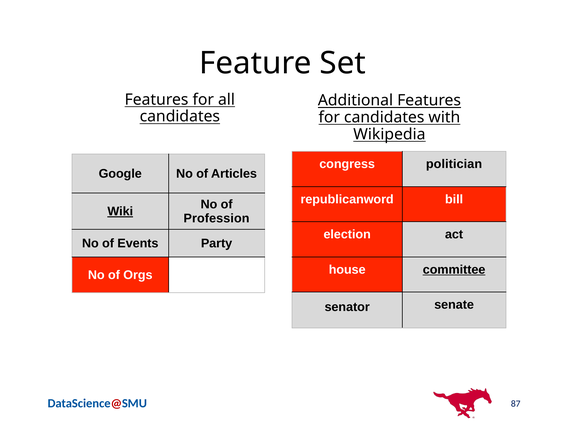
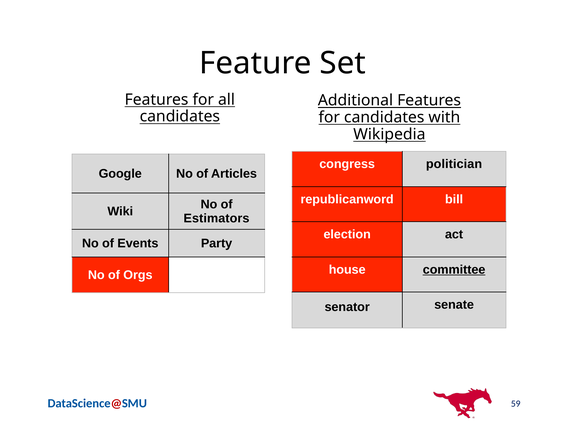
Wiki underline: present -> none
Profession: Profession -> Estimators
87: 87 -> 59
